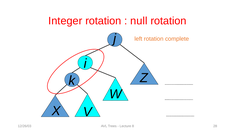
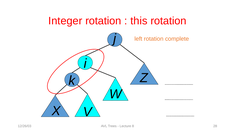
null: null -> this
